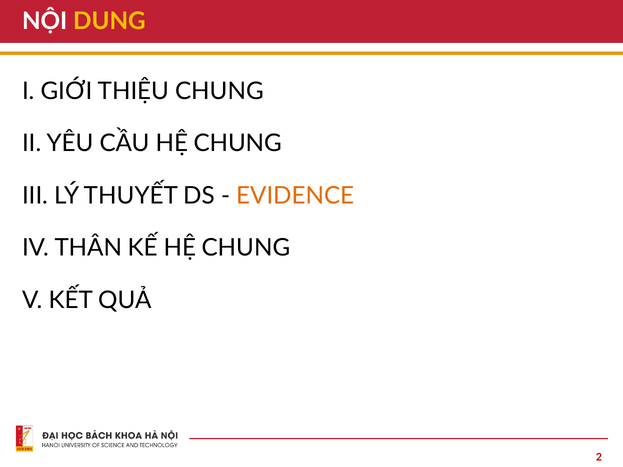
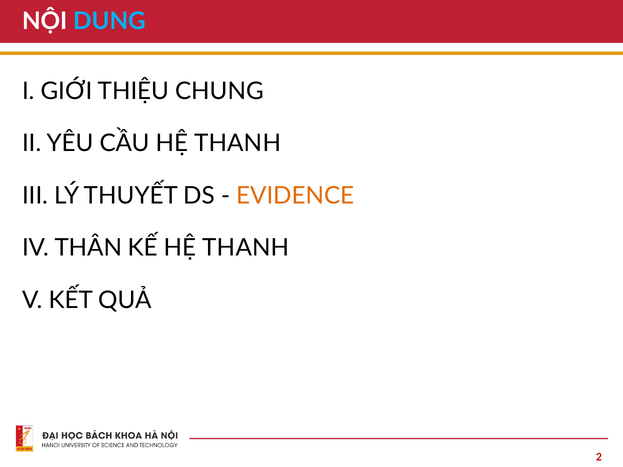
DUNG colour: yellow -> light blue
CẦU HỆ CHUNG: CHUNG -> THANH
KẾ HỆ CHUNG: CHUNG -> THANH
